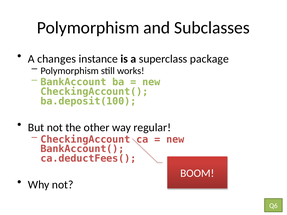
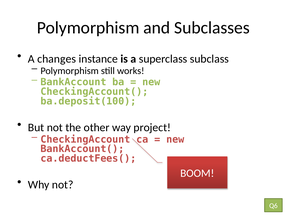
package: package -> subclass
regular: regular -> project
